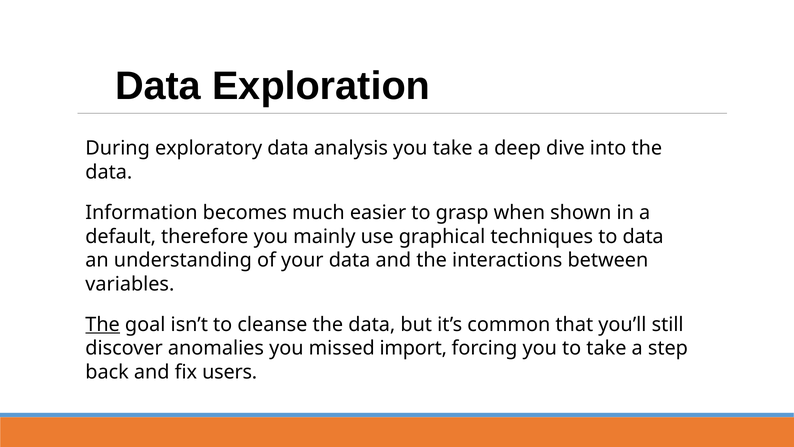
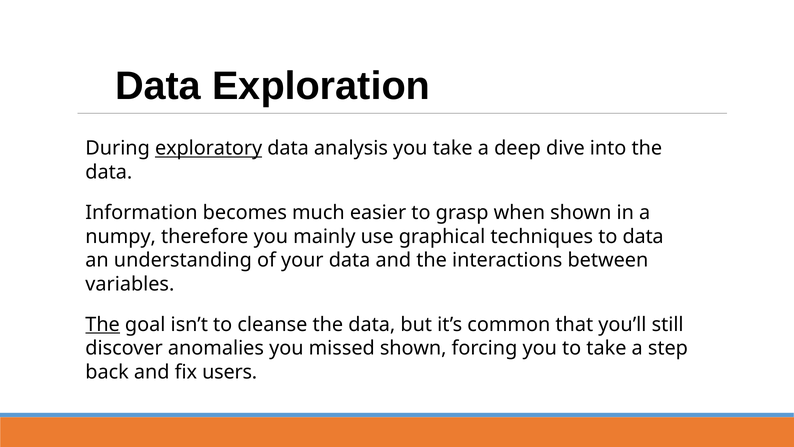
exploratory underline: none -> present
default: default -> numpy
missed import: import -> shown
